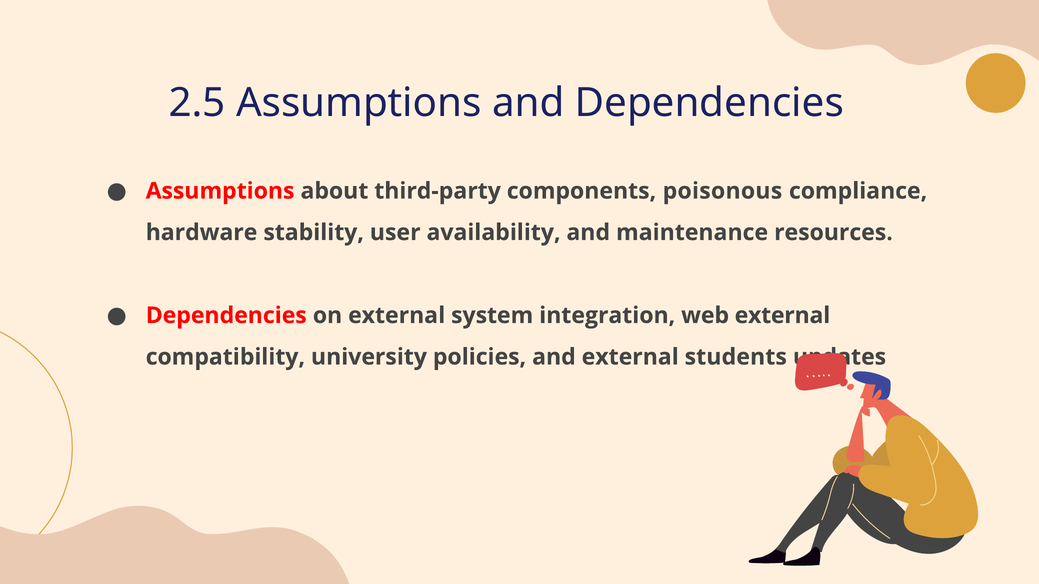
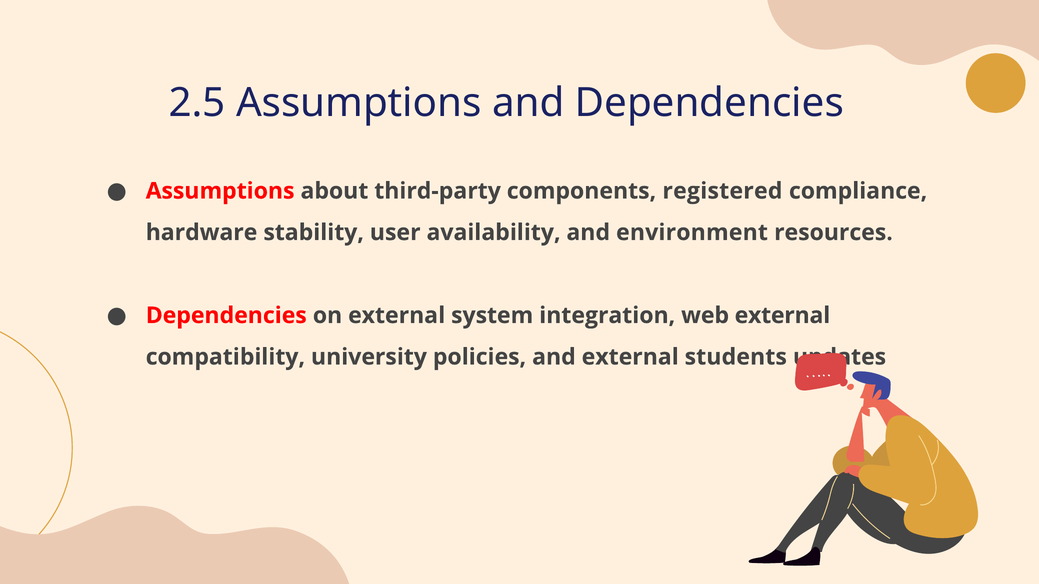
poisonous: poisonous -> registered
maintenance: maintenance -> environment
